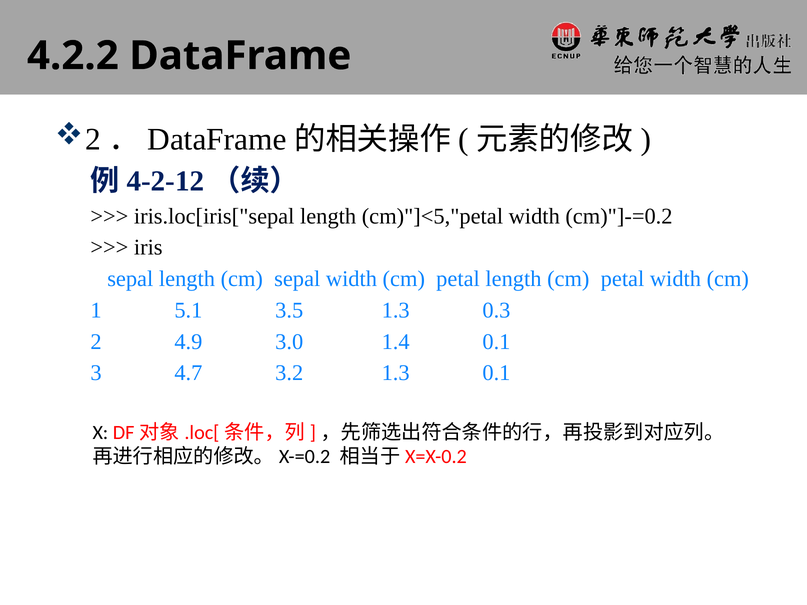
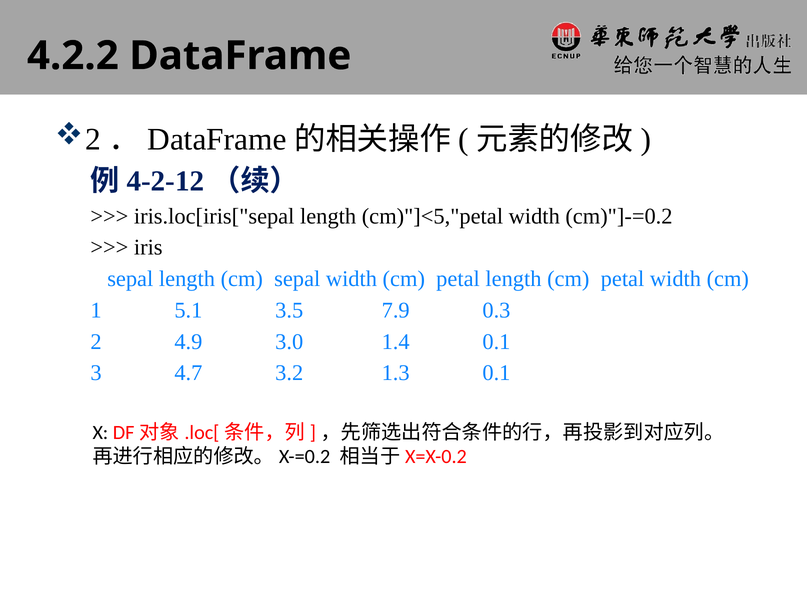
3.5 1.3: 1.3 -> 7.9
